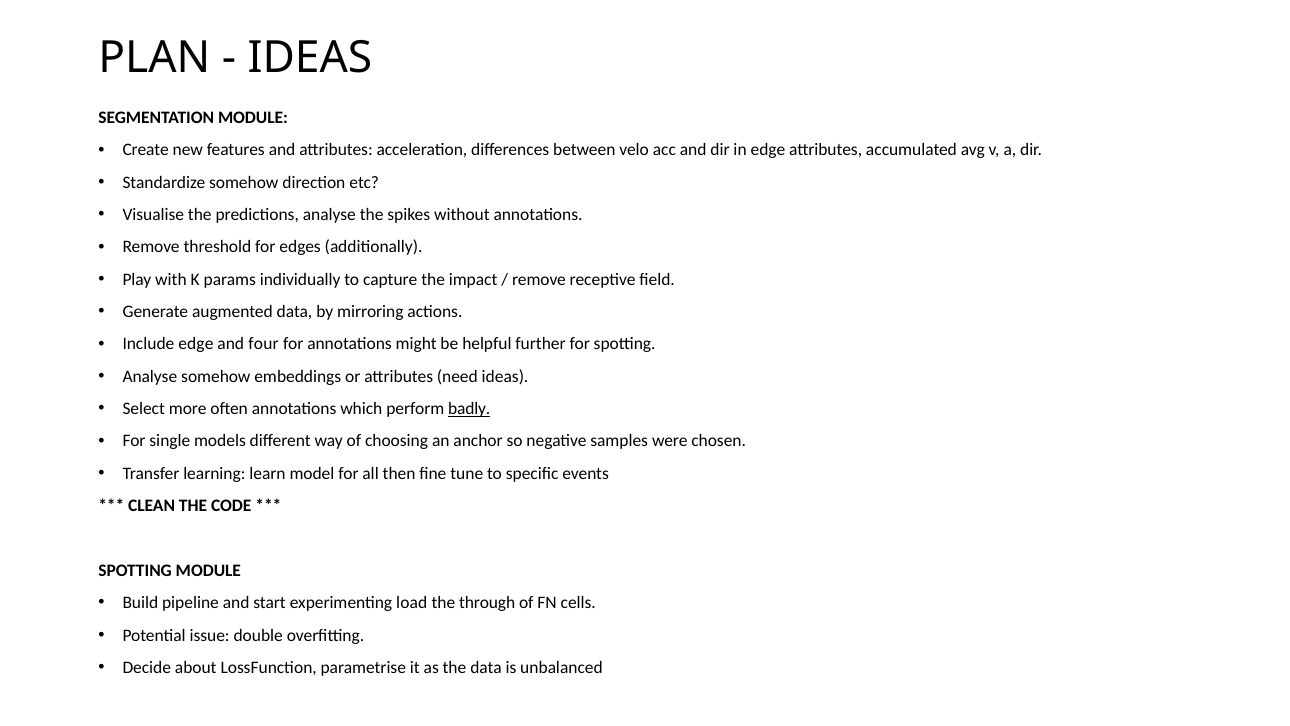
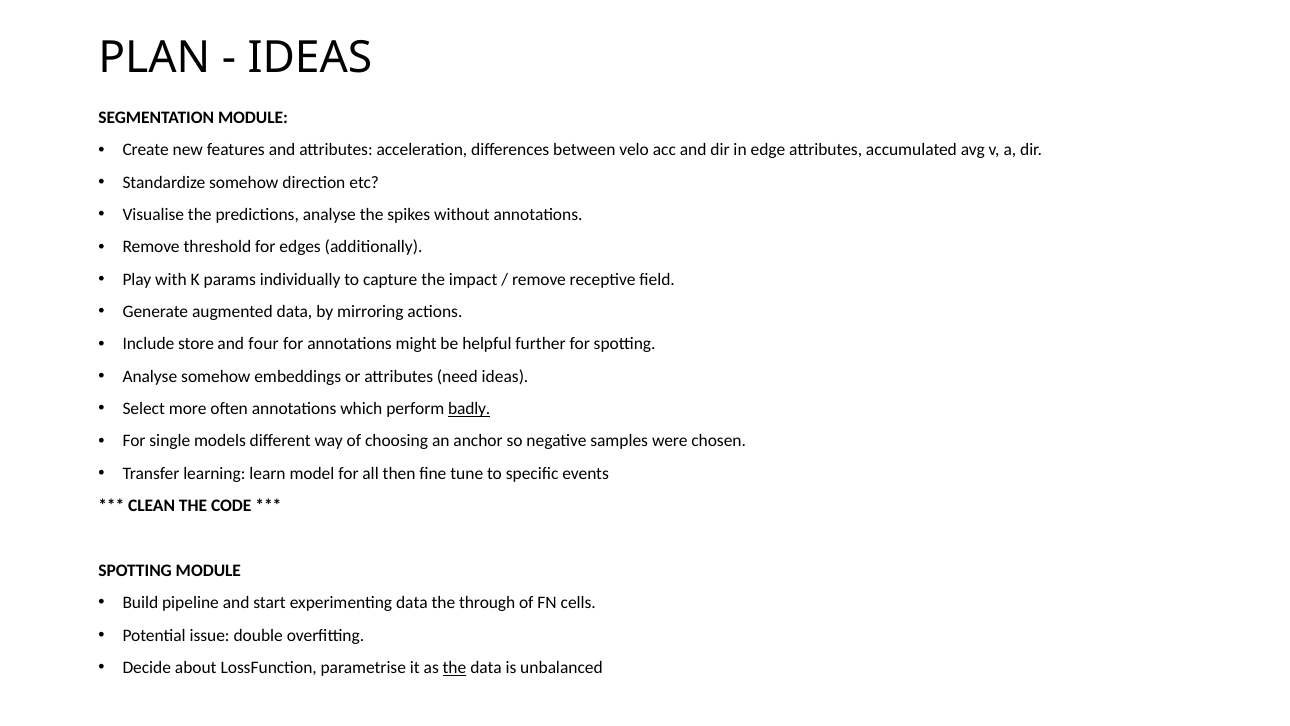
Include edge: edge -> store
experimenting load: load -> data
the at (455, 667) underline: none -> present
